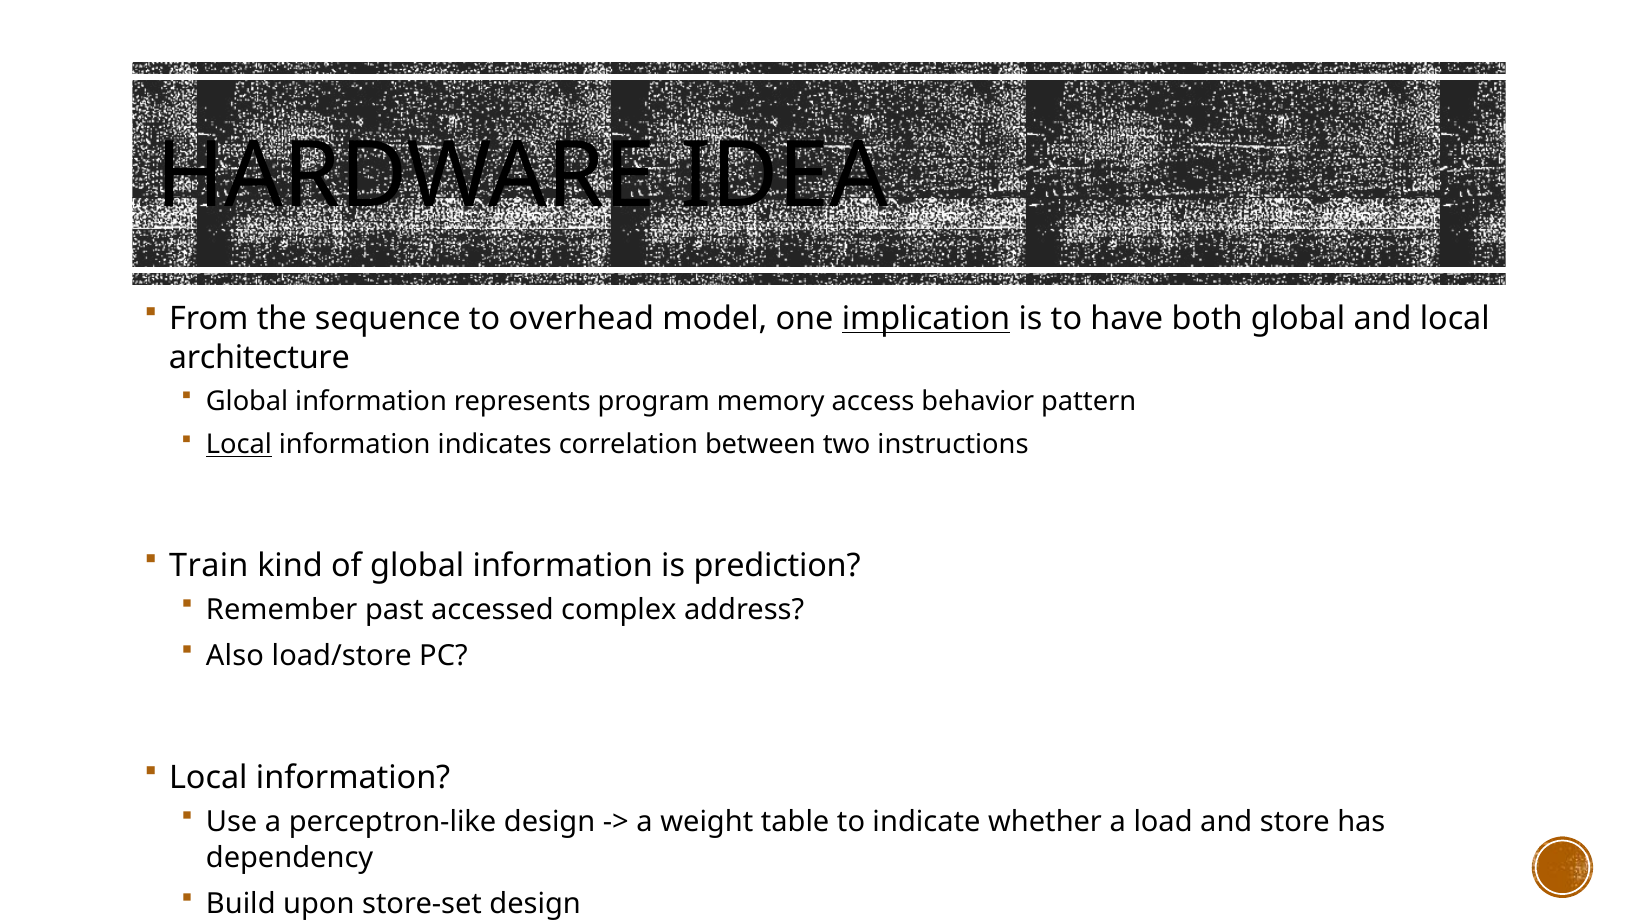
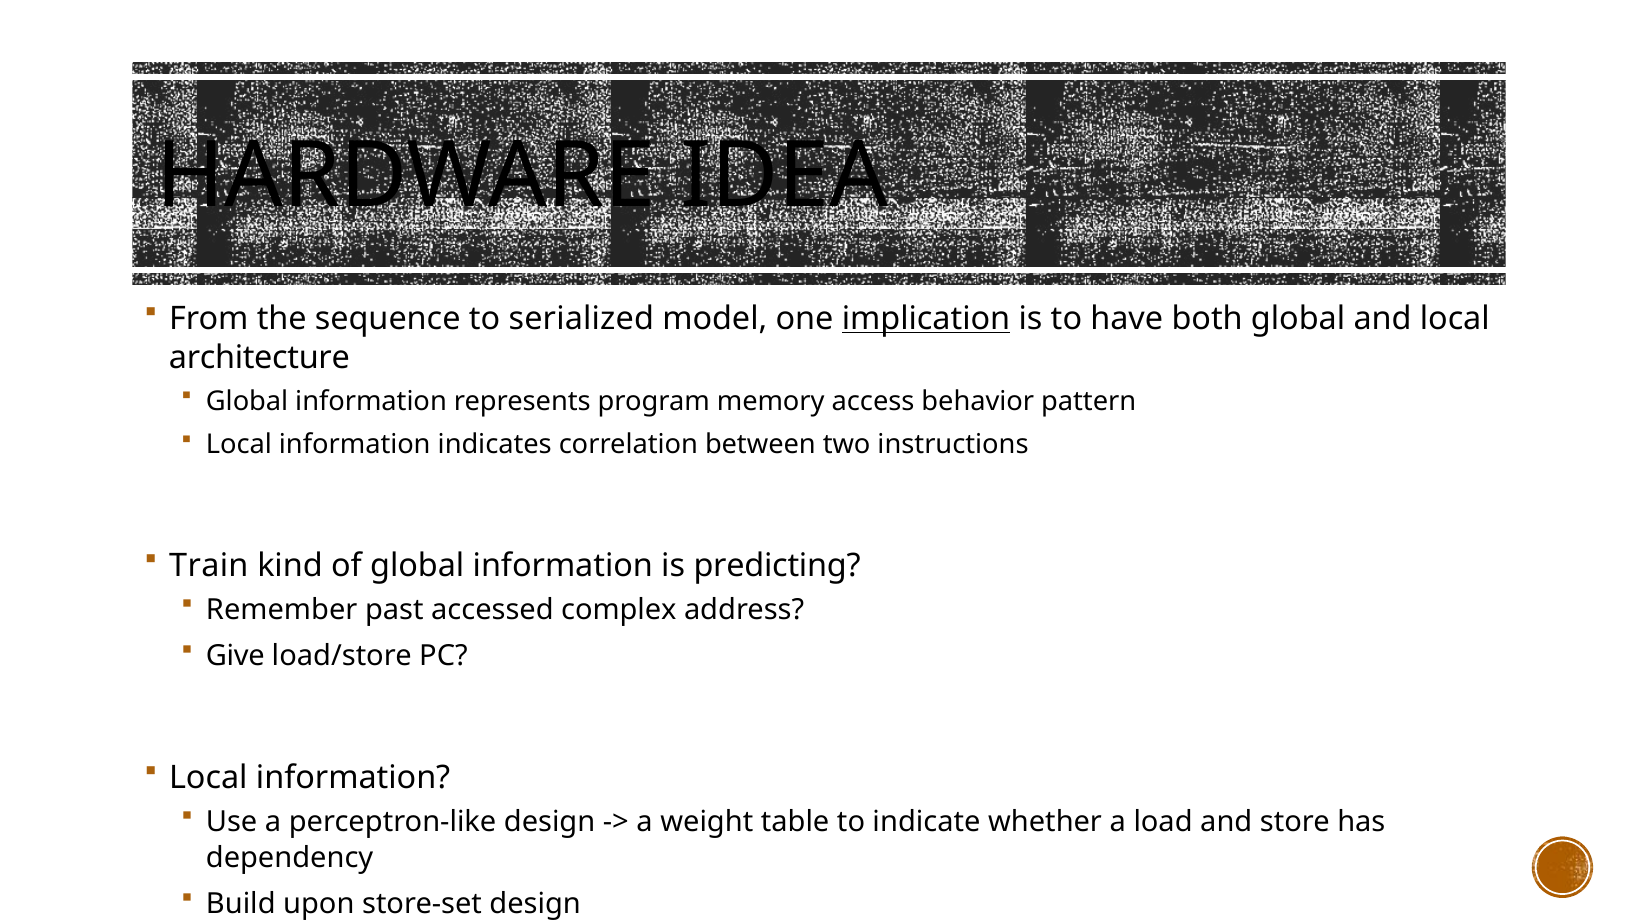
overhead: overhead -> serialized
Local at (239, 445) underline: present -> none
prediction: prediction -> predicting
Also: Also -> Give
